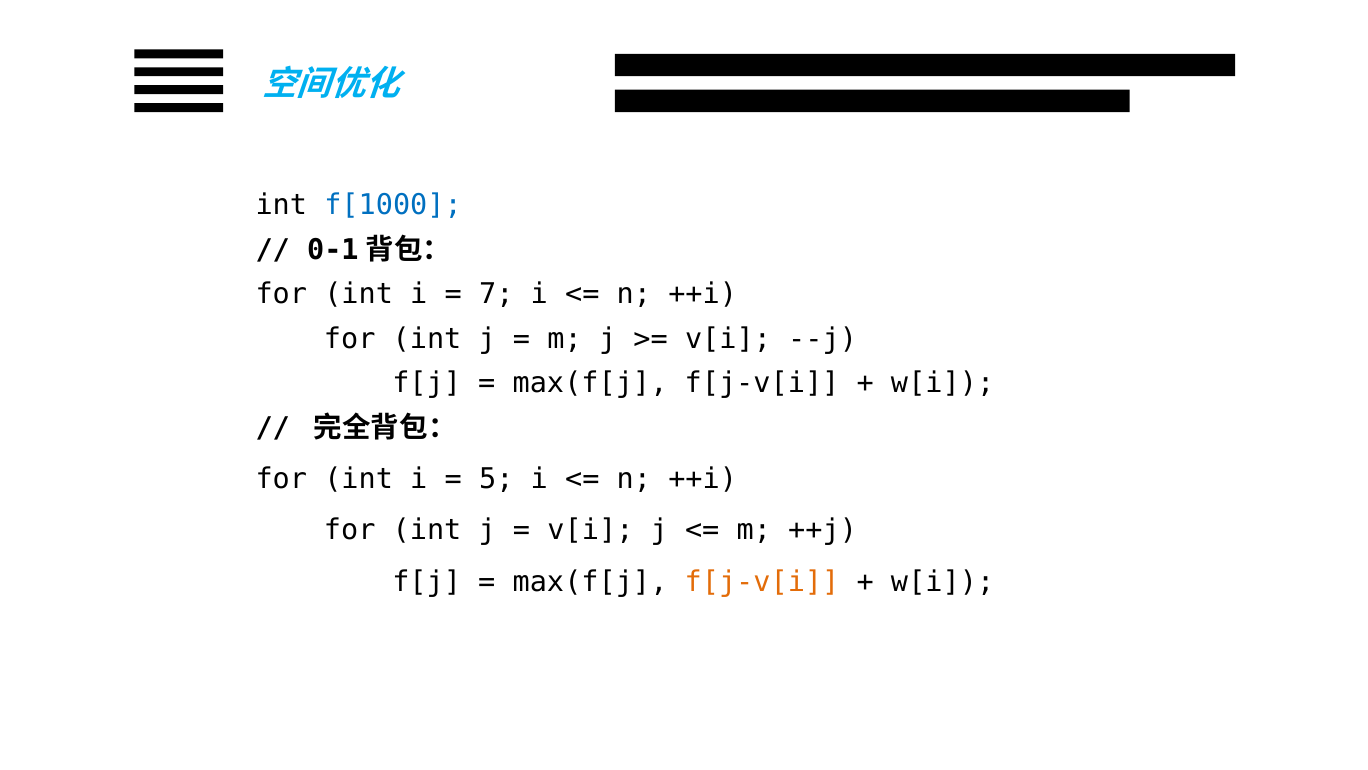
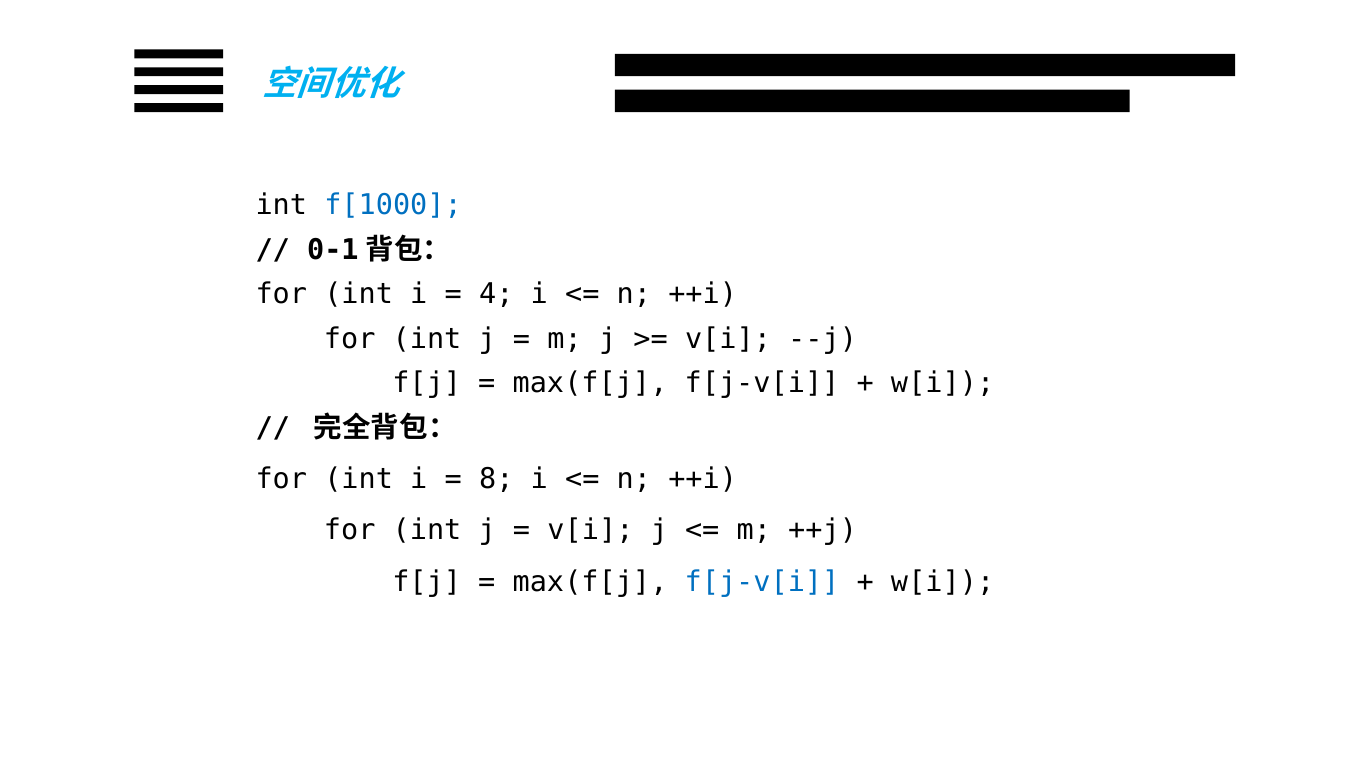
7: 7 -> 4
5: 5 -> 8
f[j-v[i at (762, 581) colour: orange -> blue
